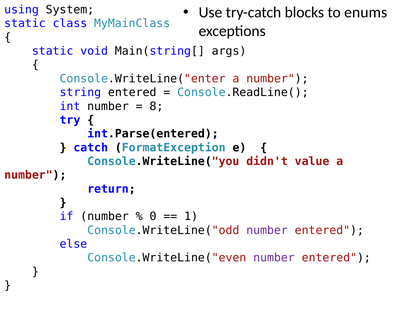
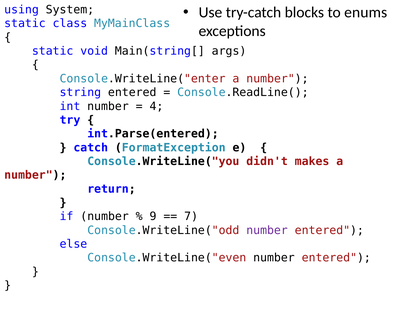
8: 8 -> 4
value: value -> makes
0: 0 -> 9
1: 1 -> 7
number at (274, 258) colour: purple -> black
